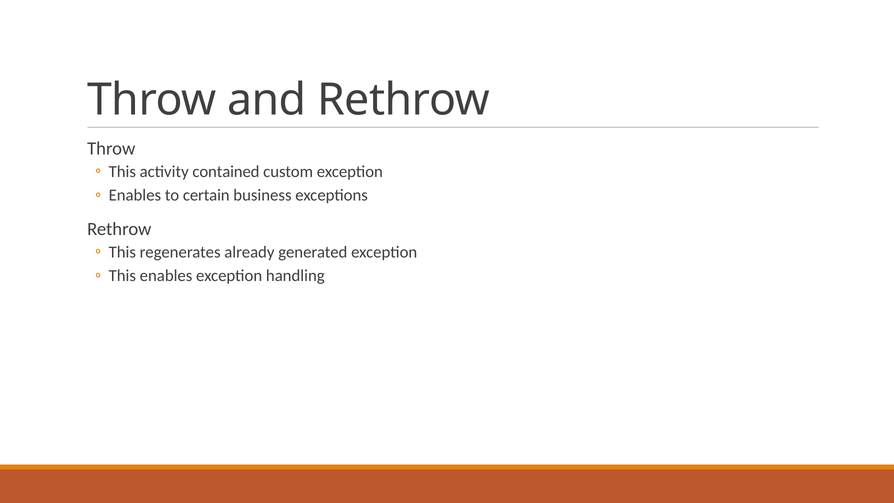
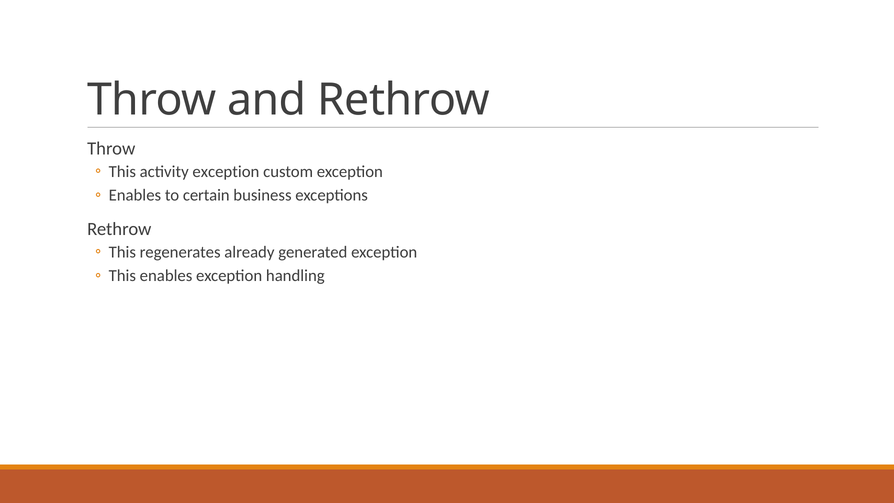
activity contained: contained -> exception
